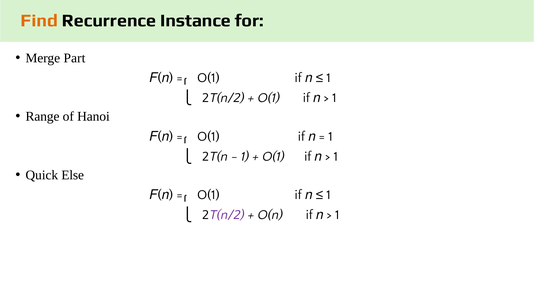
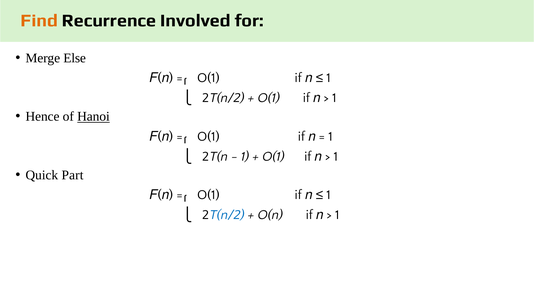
Instance: Instance -> Involved
Part: Part -> Else
Range: Range -> Hence
Hanoi underline: none -> present
Else: Else -> Part
T(n/2 at (227, 215) colour: purple -> blue
